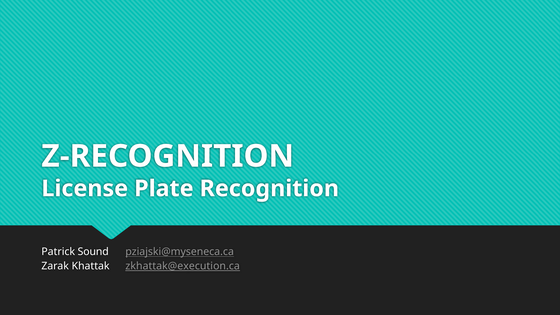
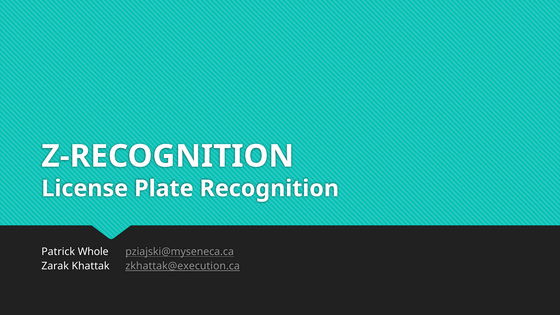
Sound: Sound -> Whole
